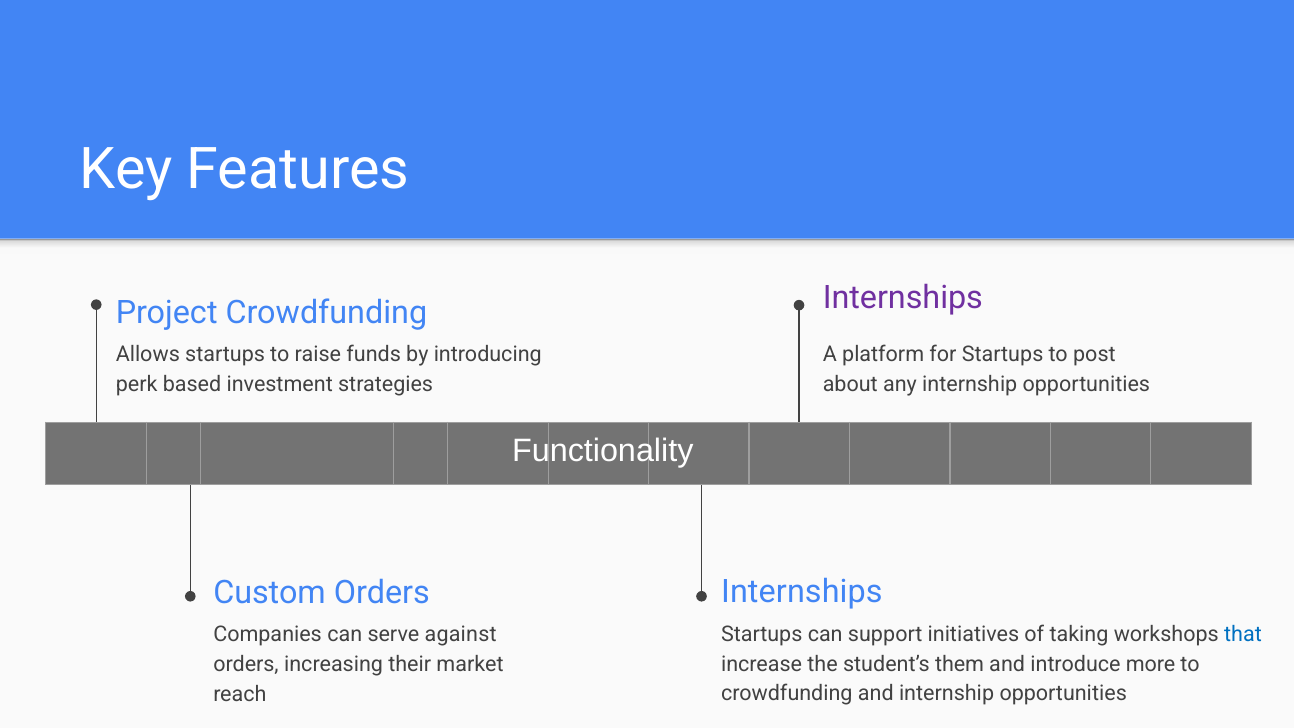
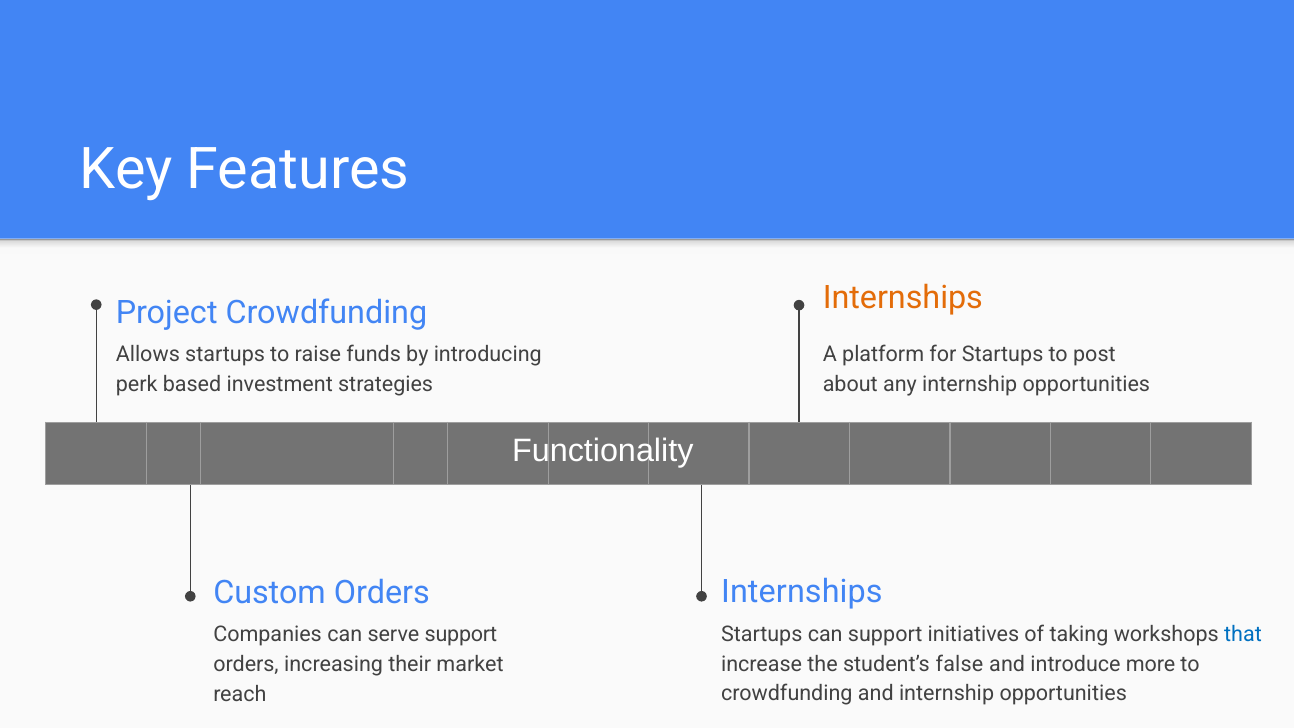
Internships at (903, 298) colour: purple -> orange
serve against: against -> support
them: them -> false
